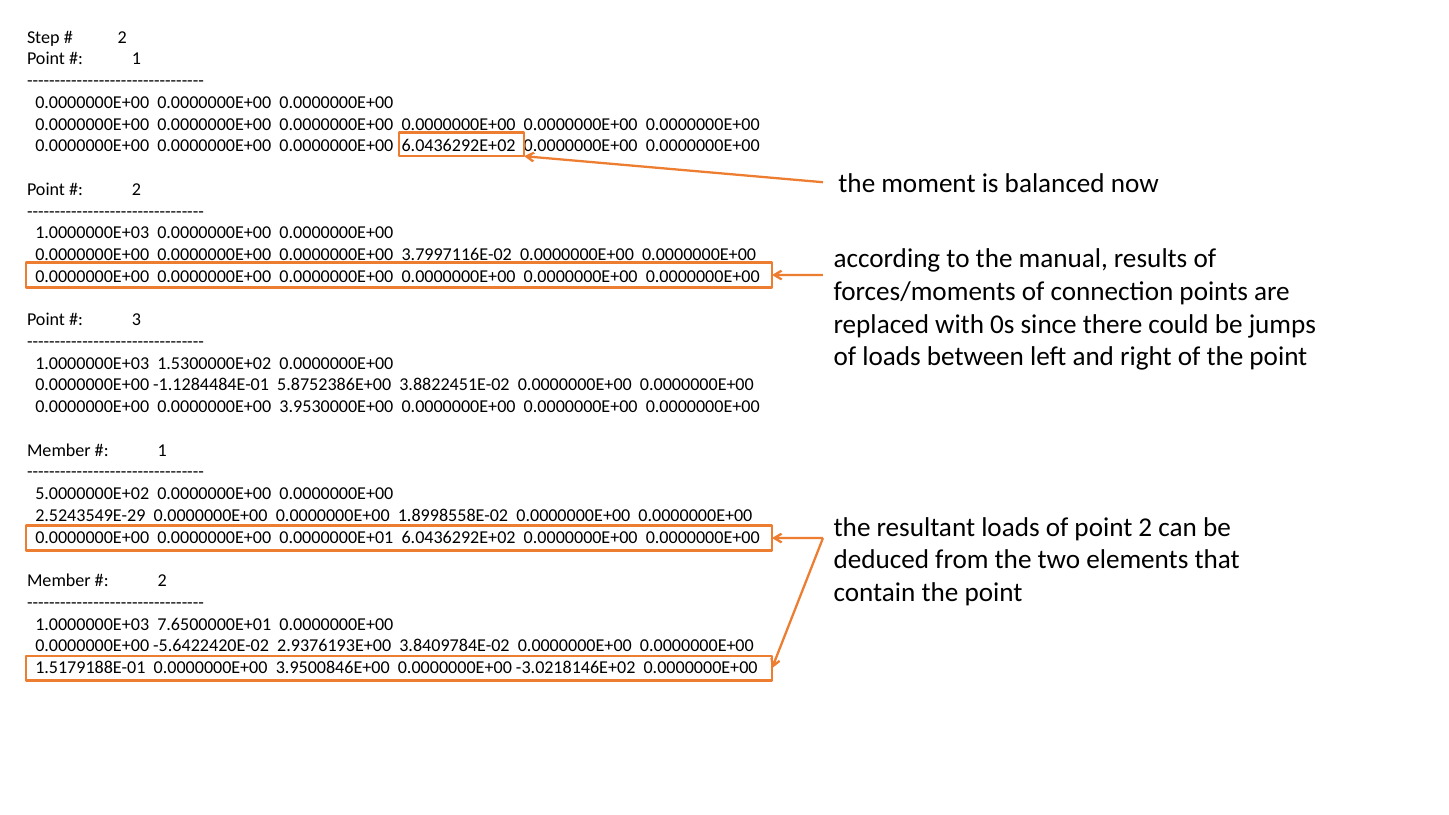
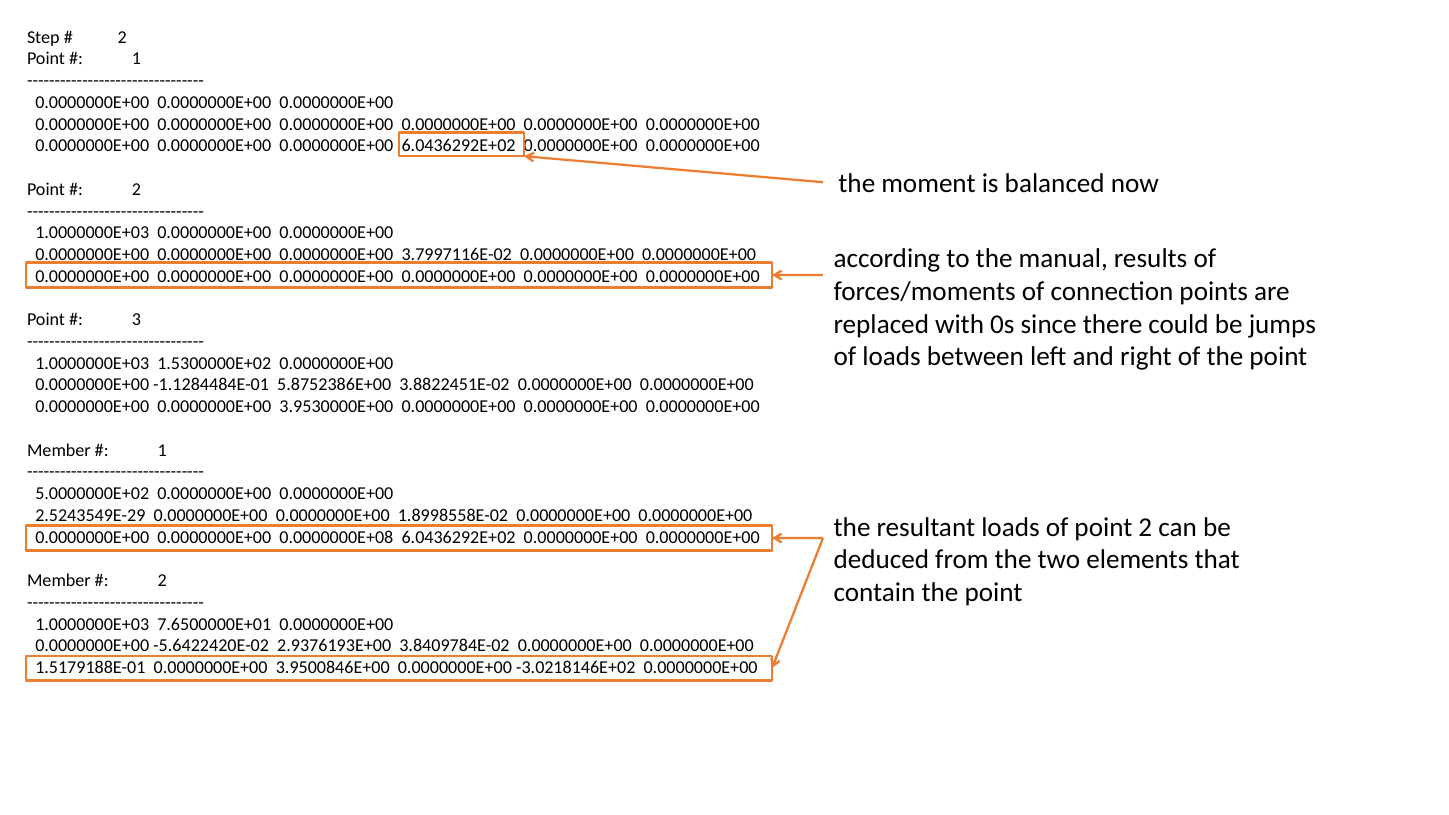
0.0000000E+01: 0.0000000E+01 -> 0.0000000E+08
